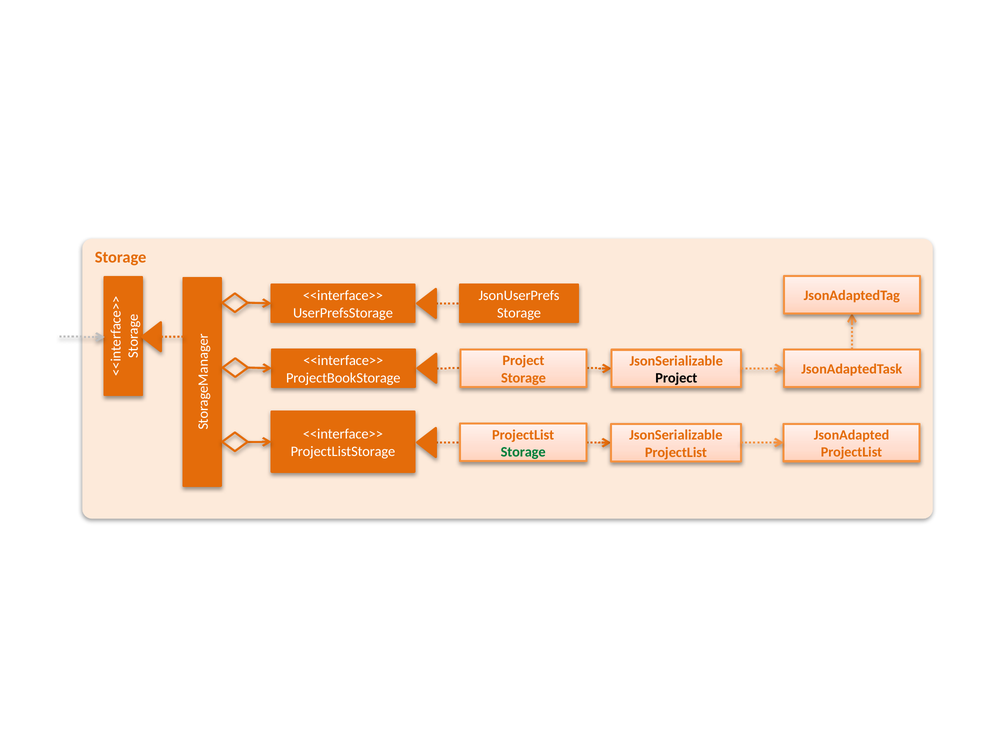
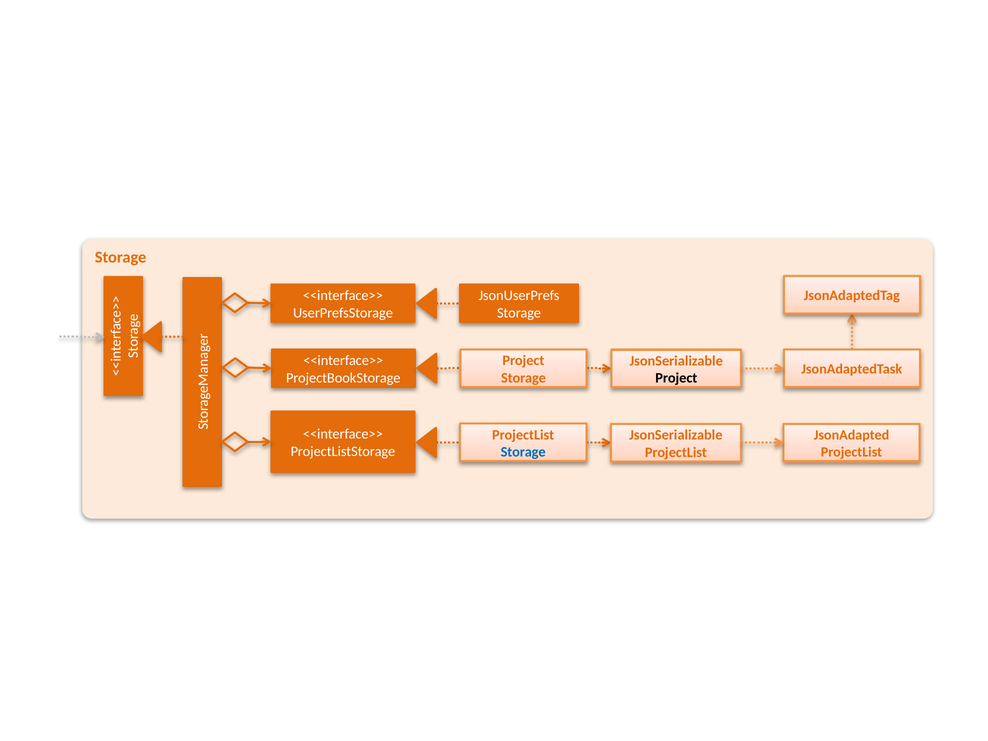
Storage at (523, 452) colour: green -> blue
